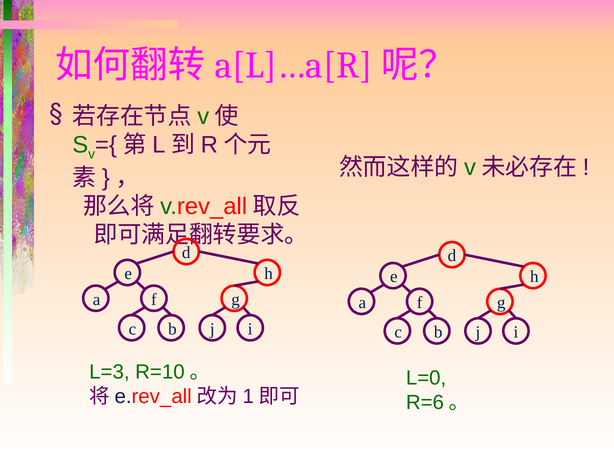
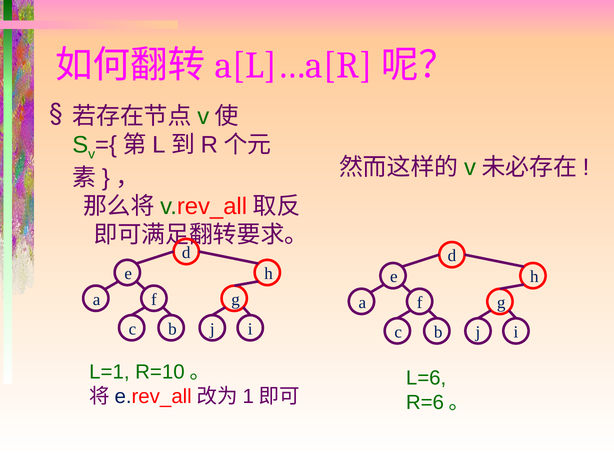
L=3: L=3 -> L=1
L=0: L=0 -> L=6
